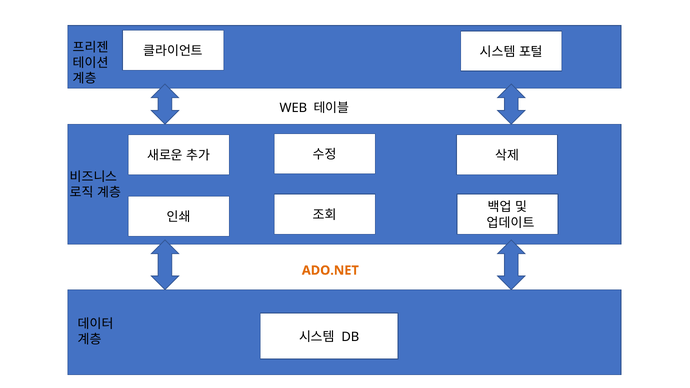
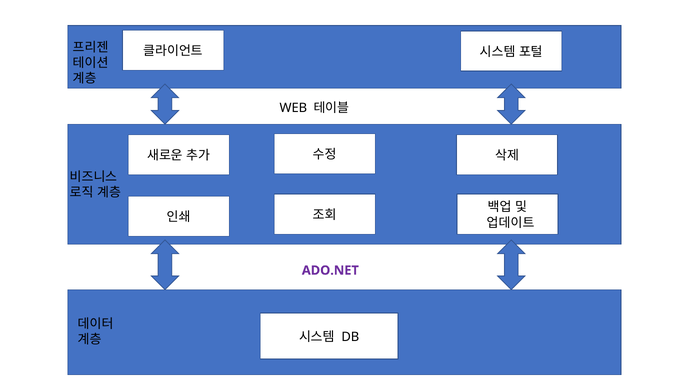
ADO.NET at (330, 271) colour: orange -> purple
